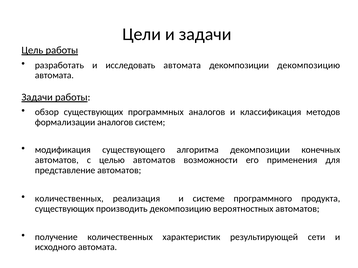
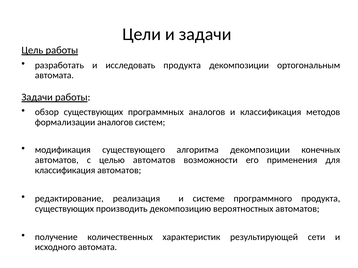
исследовать автомата: автомата -> продукта
декомпозиции декомпозицию: декомпозицию -> ортогональным
представление at (65, 171): представление -> классификация
количественных at (69, 199): количественных -> редактирование
